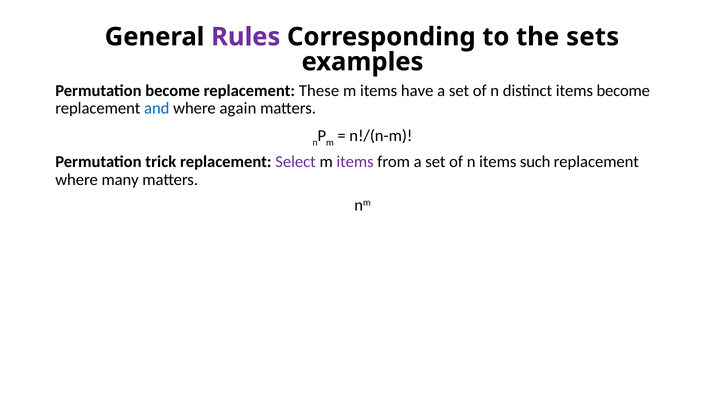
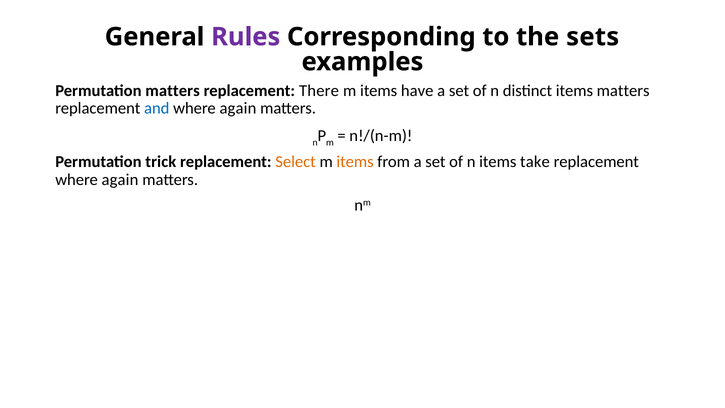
Permutation become: become -> matters
These: These -> There
items become: become -> matters
Select colour: purple -> orange
items at (355, 162) colour: purple -> orange
such: such -> take
many at (120, 180): many -> again
